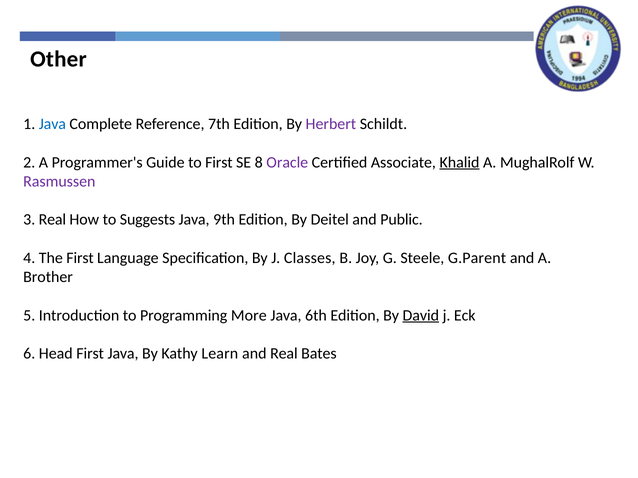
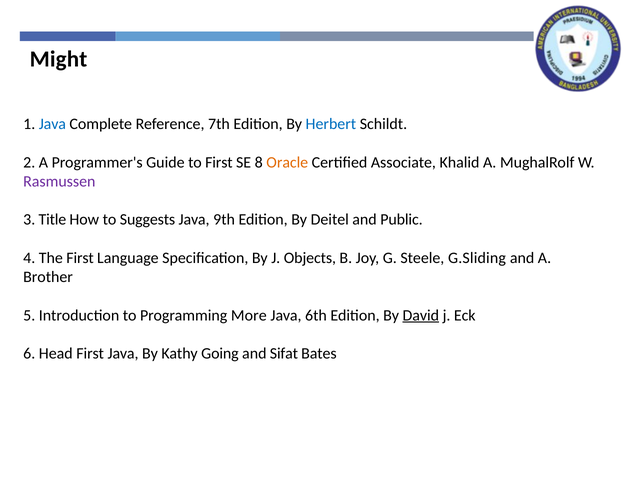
Other: Other -> Might
Herbert colour: purple -> blue
Oracle colour: purple -> orange
Khalid underline: present -> none
3 Real: Real -> Title
Classes: Classes -> Objects
G.Parent: G.Parent -> G.Sliding
Learn: Learn -> Going
and Real: Real -> Sifat
